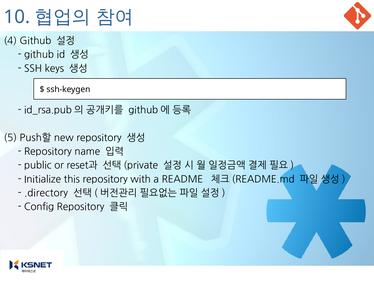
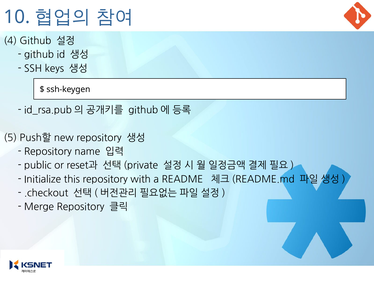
.directory: .directory -> .checkout
Config: Config -> Merge
